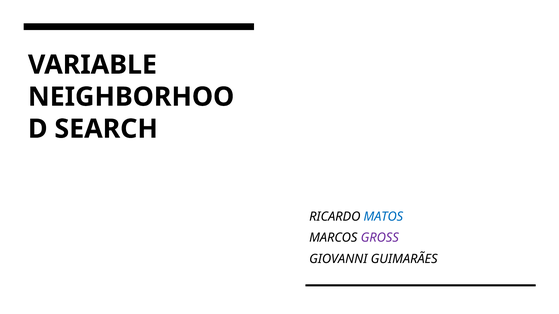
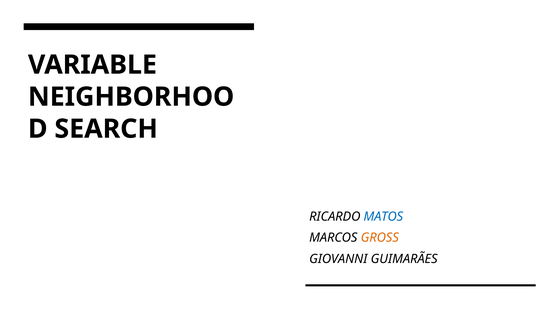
GROSS colour: purple -> orange
